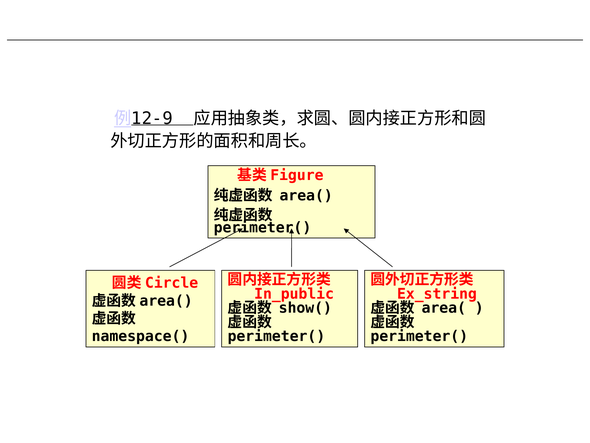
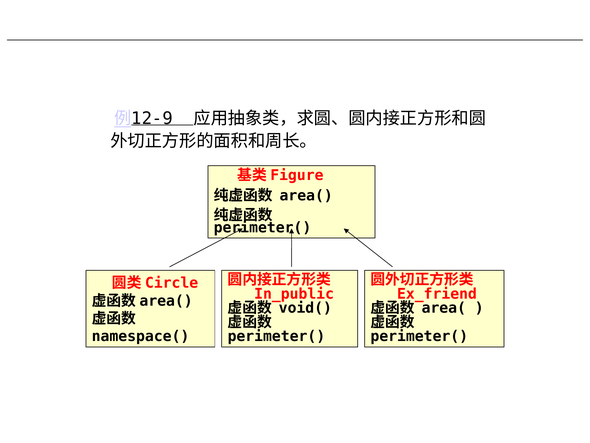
Ex_string: Ex_string -> Ex_friend
show(: show( -> void(
